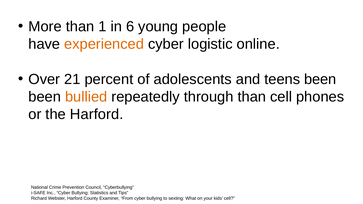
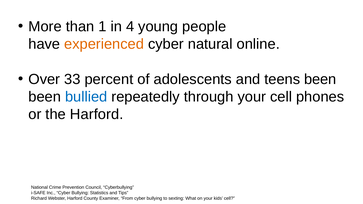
6: 6 -> 4
logistic: logistic -> natural
21: 21 -> 33
bullied colour: orange -> blue
through than: than -> your
